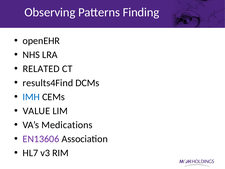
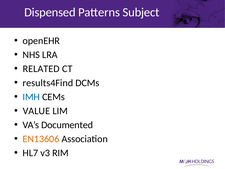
Observing: Observing -> Dispensed
Finding: Finding -> Subject
Medications: Medications -> Documented
EN13606 colour: purple -> orange
